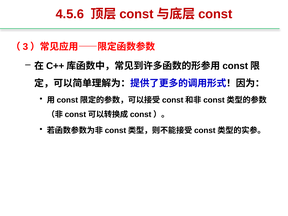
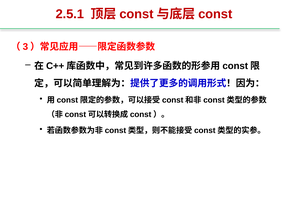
4.5.6: 4.5.6 -> 2.5.1
